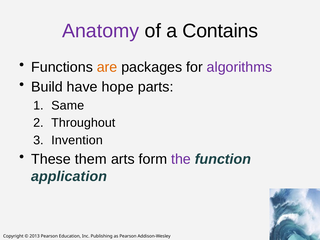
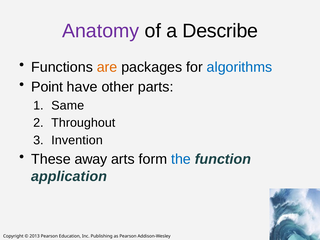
Contains: Contains -> Describe
algorithms colour: purple -> blue
Build: Build -> Point
hope: hope -> other
them: them -> away
the colour: purple -> blue
